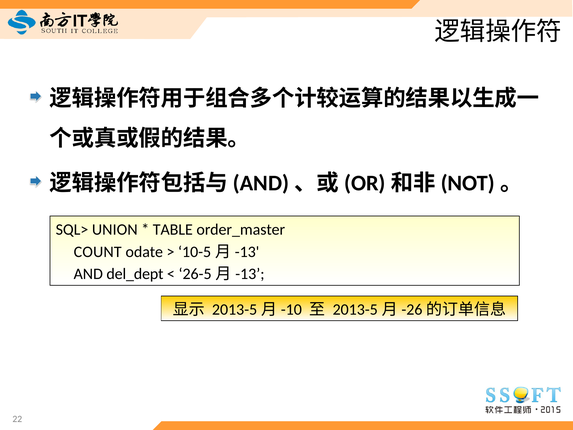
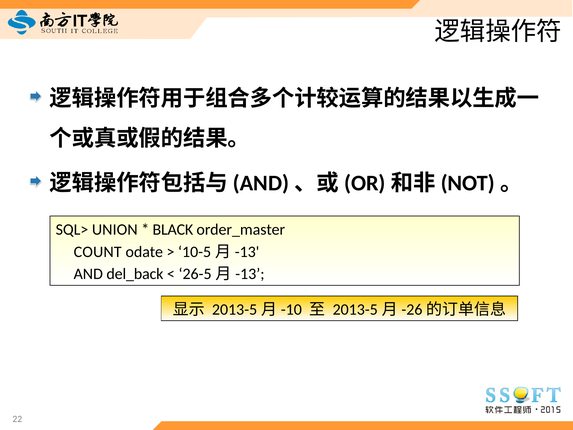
TABLE: TABLE -> BLACK
del_dept: del_dept -> del_back
